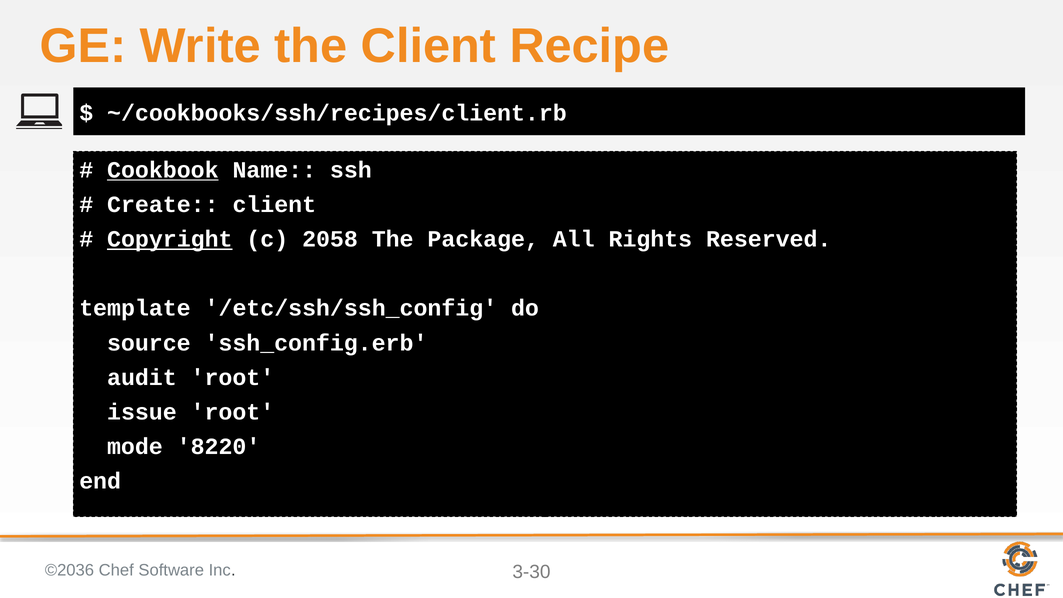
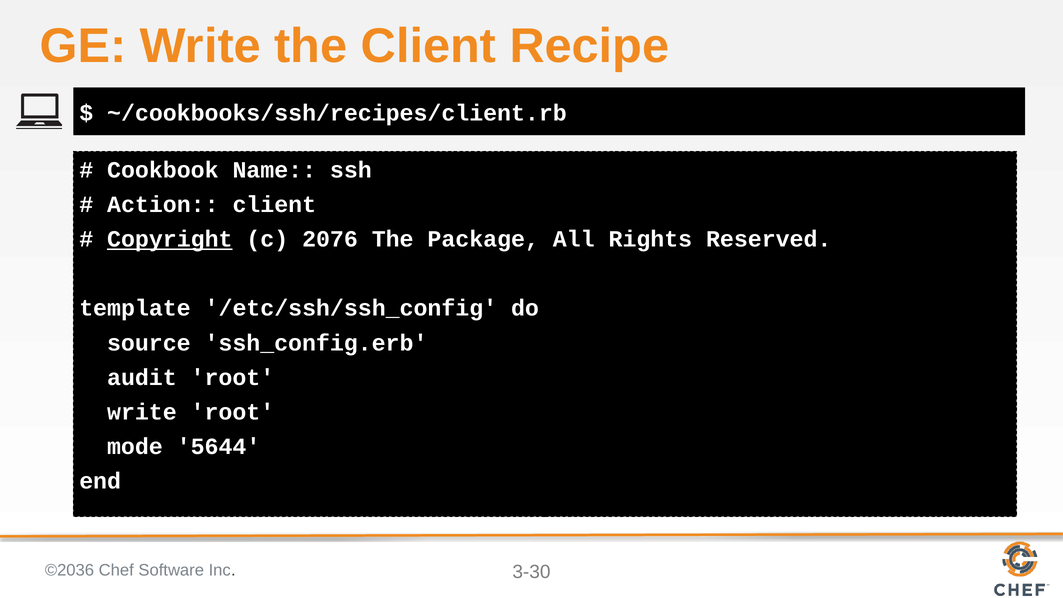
Cookbook underline: present -> none
Create: Create -> Action
2058: 2058 -> 2076
issue at (142, 412): issue -> write
8220: 8220 -> 5644
